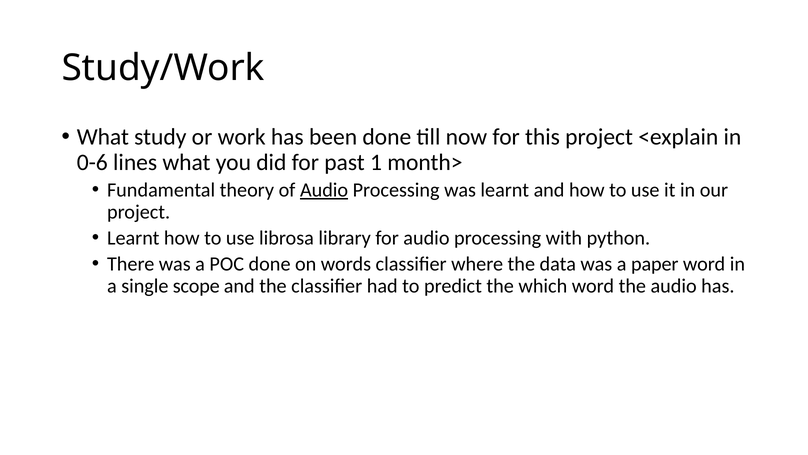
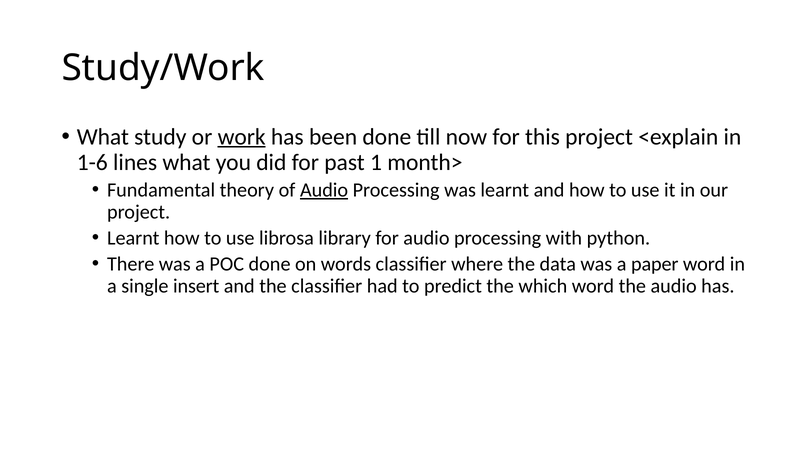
work underline: none -> present
0-6: 0-6 -> 1-6
scope: scope -> insert
